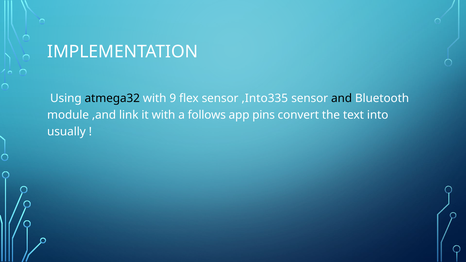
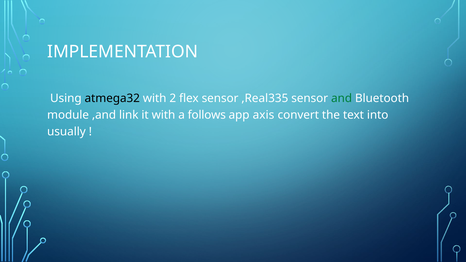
9: 9 -> 2
,Into335: ,Into335 -> ,Real335
and colour: black -> green
pins: pins -> axis
